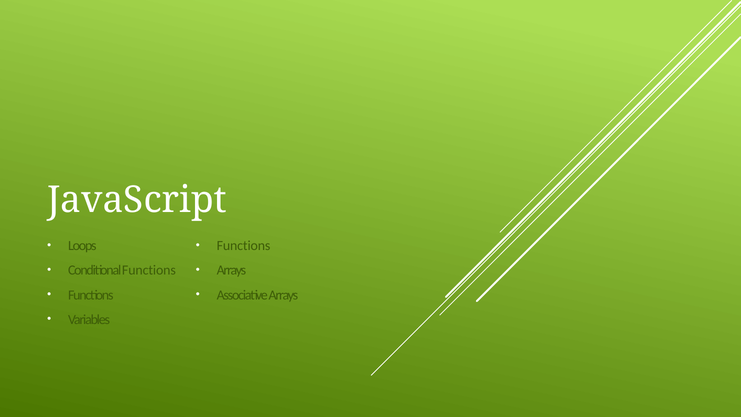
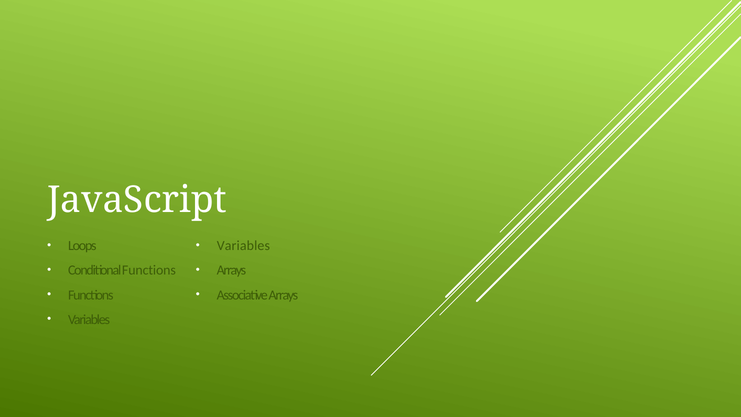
Functions at (244, 246): Functions -> Variables
